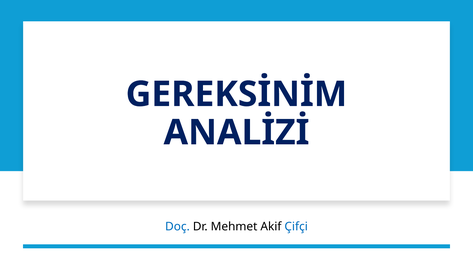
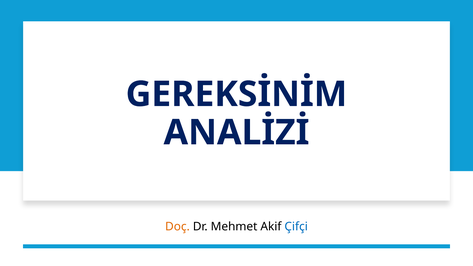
Doç colour: blue -> orange
